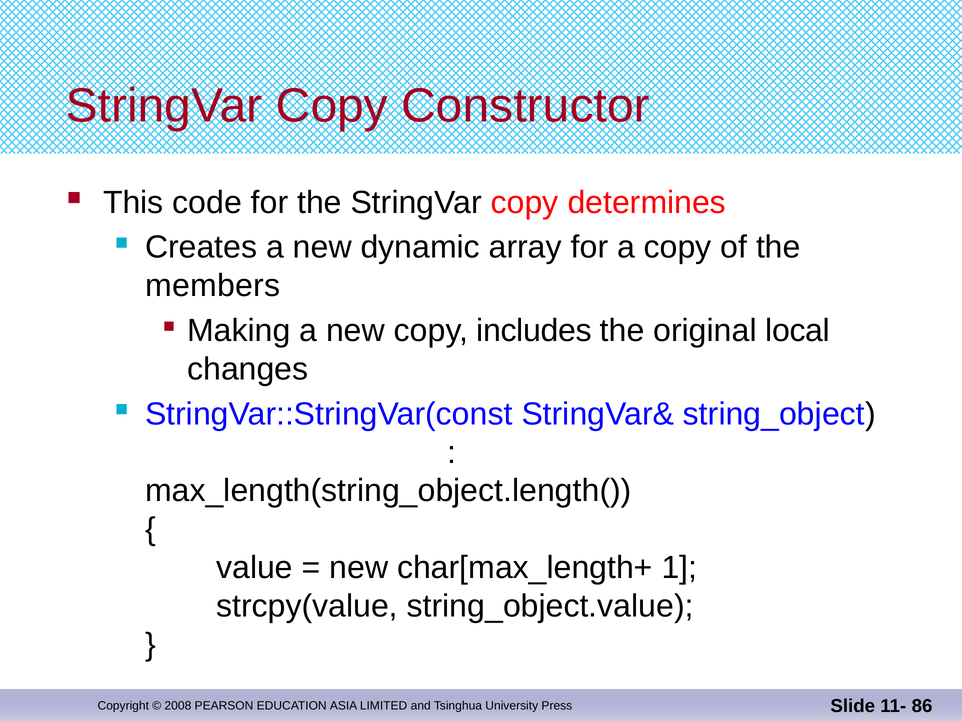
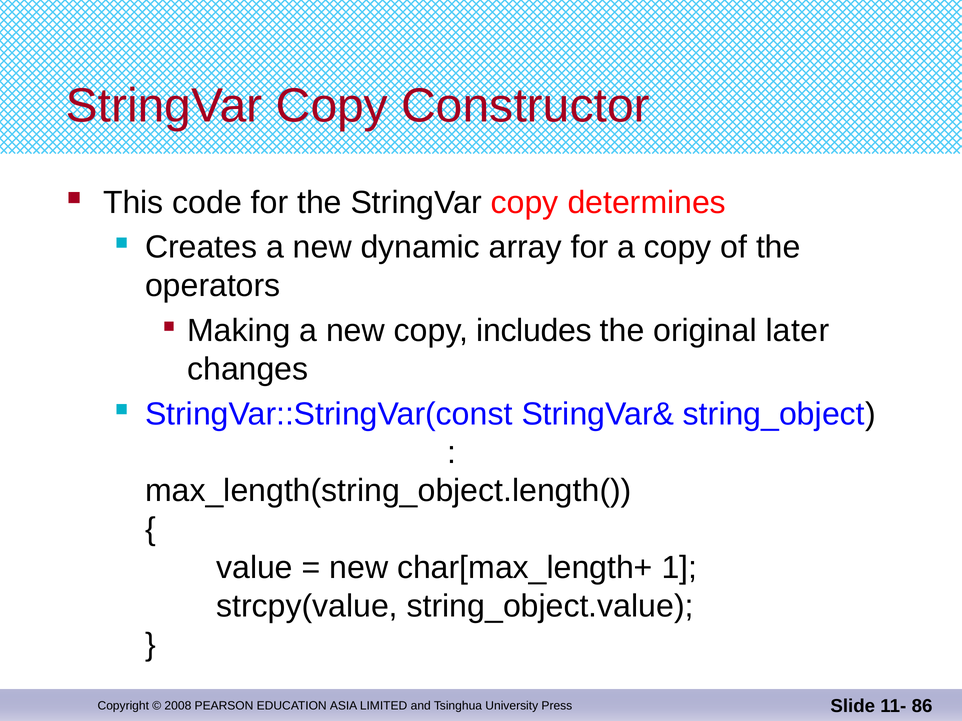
members: members -> operators
local: local -> later
